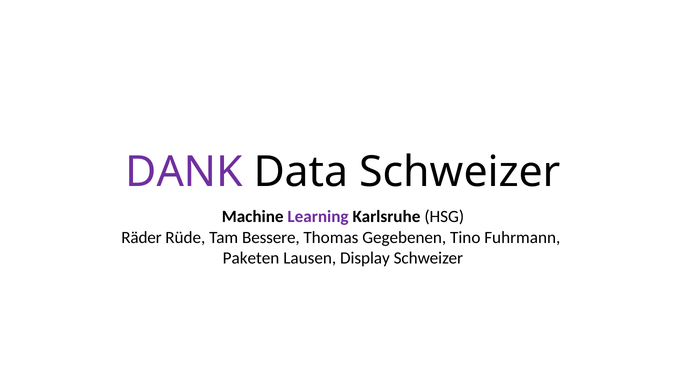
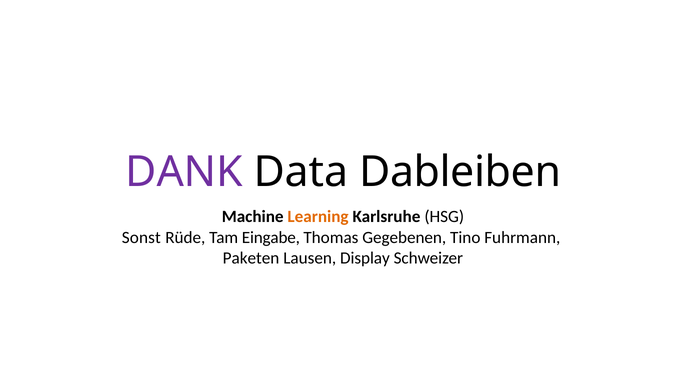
Data Schweizer: Schweizer -> Dableiben
Learning colour: purple -> orange
Räder: Räder -> Sonst
Bessere: Bessere -> Eingabe
